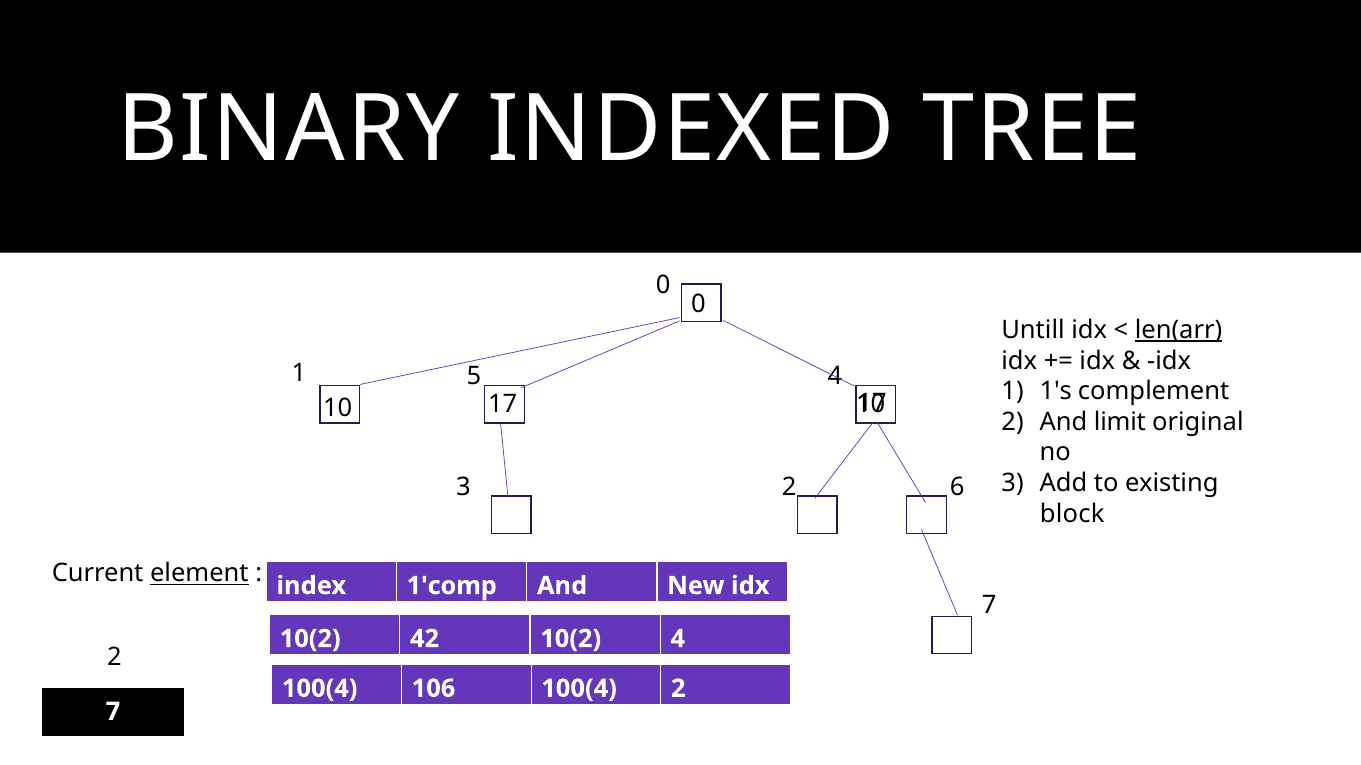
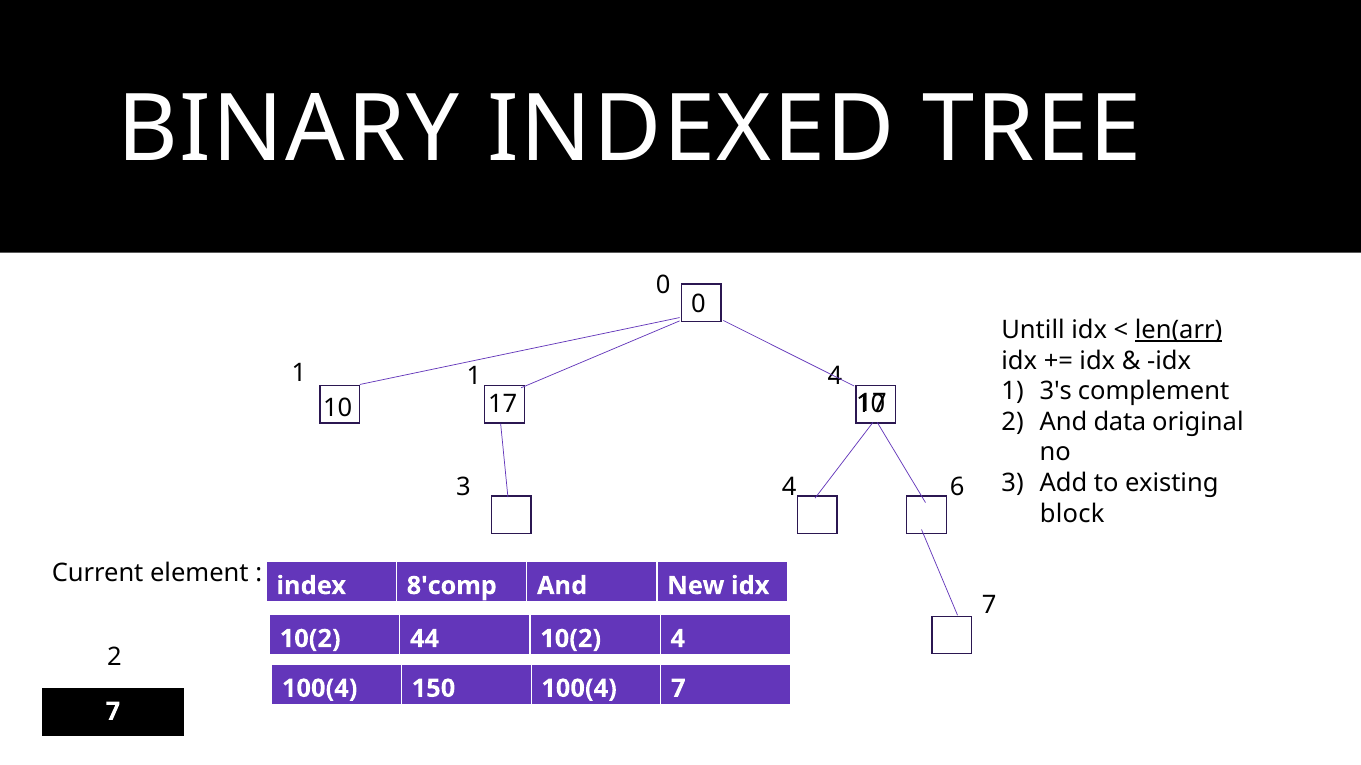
1 5: 5 -> 1
1's: 1's -> 3's
limit: limit -> data
3 2: 2 -> 4
element underline: present -> none
1'comp: 1'comp -> 8'comp
42: 42 -> 44
106​: 106​ -> 150​
2​: 2​ -> 7​
